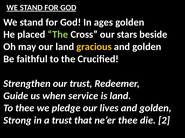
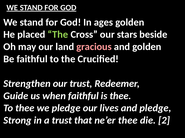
gracious colour: yellow -> pink
when service: service -> faithful
is land: land -> thee
lives and golden: golden -> pledge
